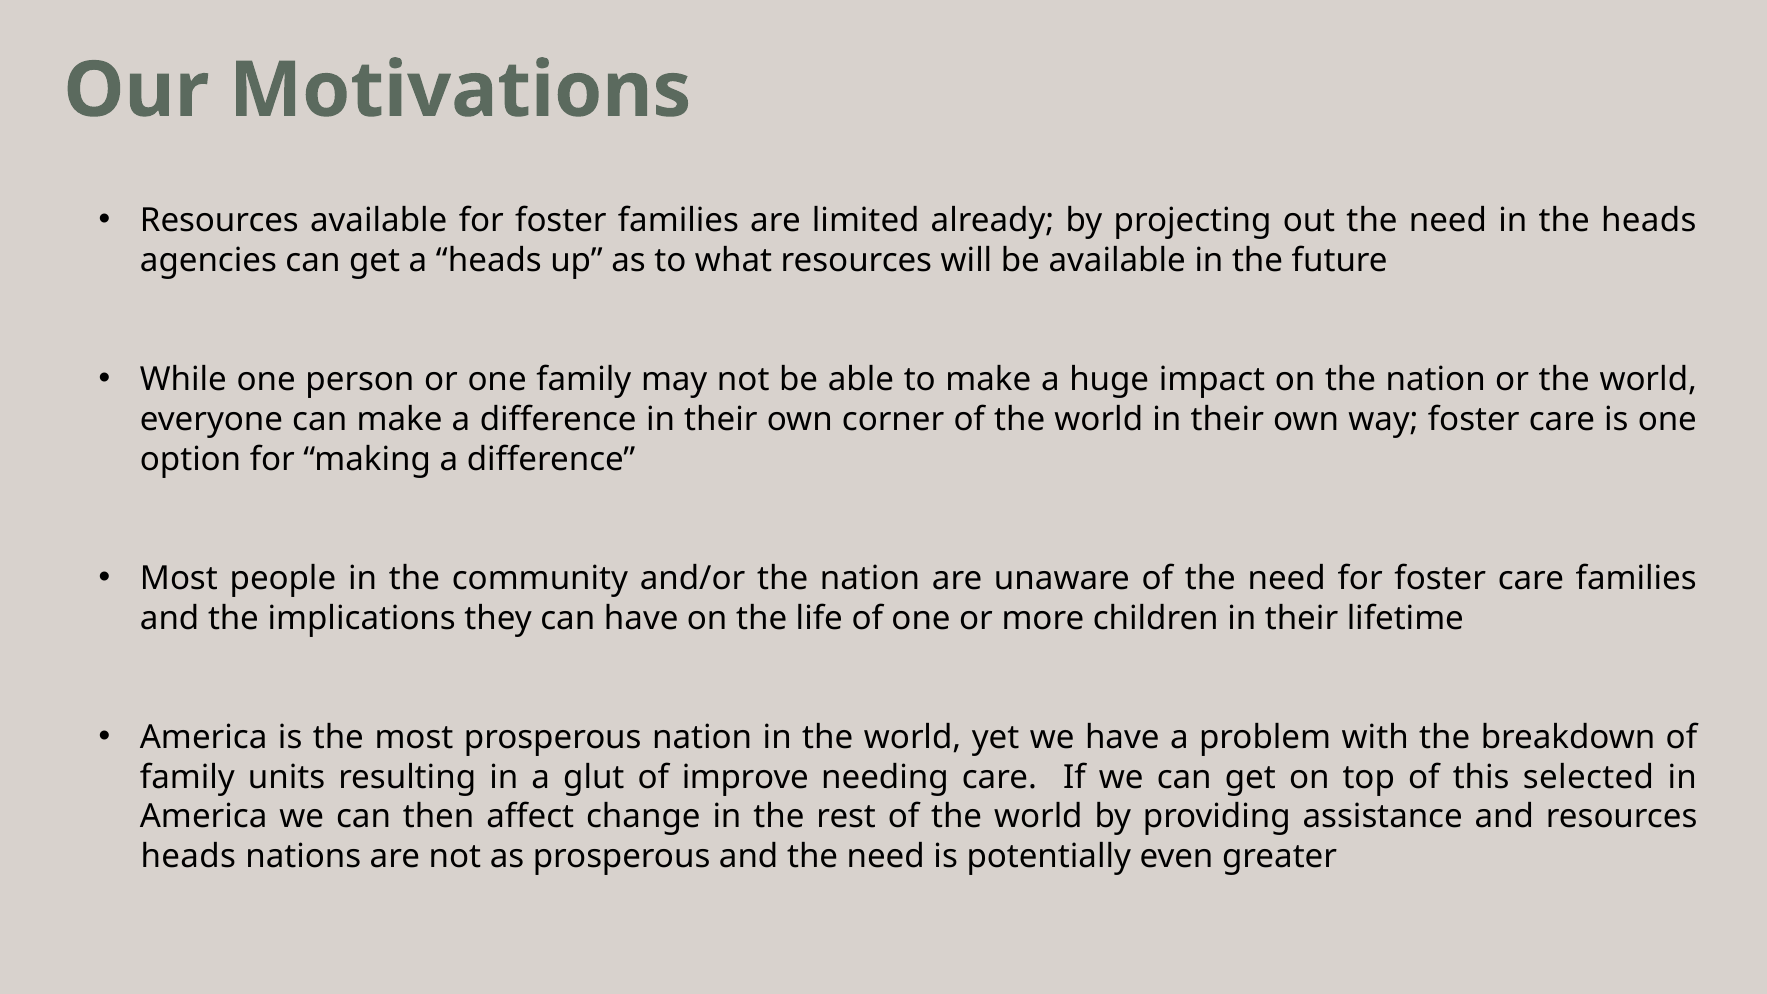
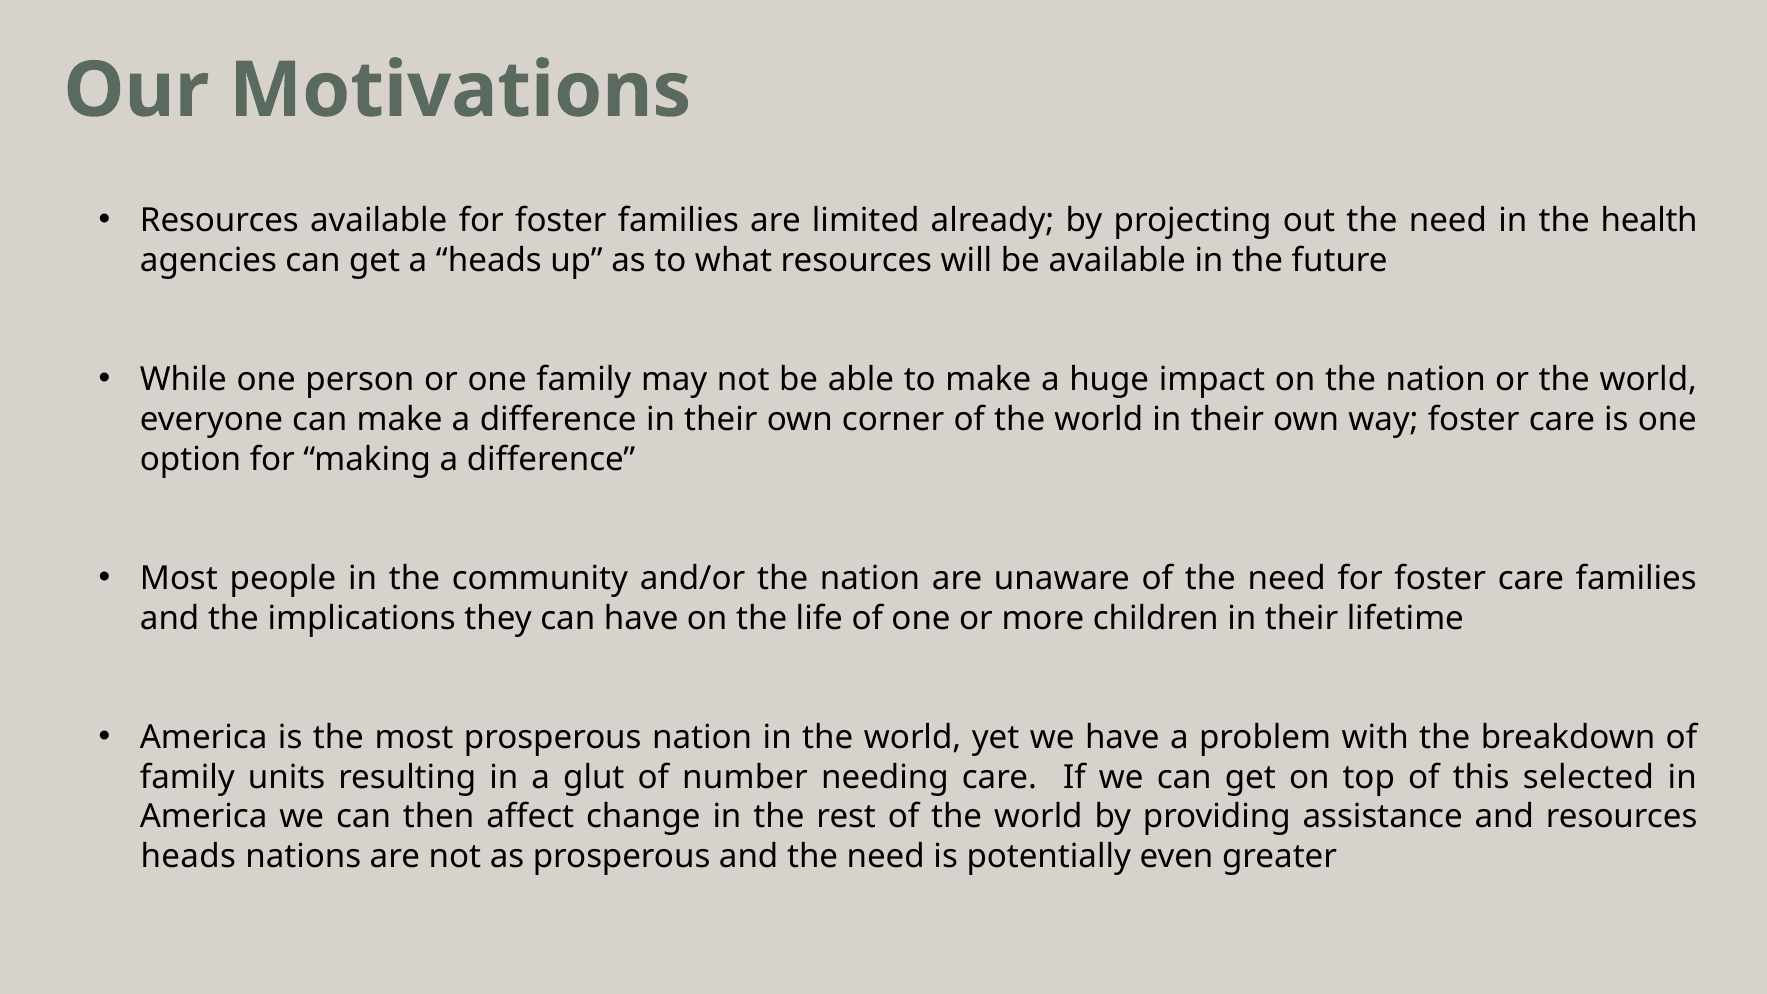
the heads: heads -> health
improve: improve -> number
